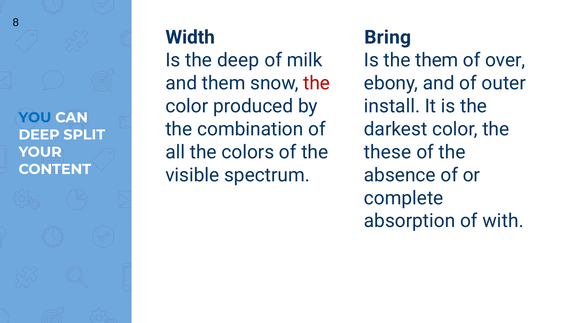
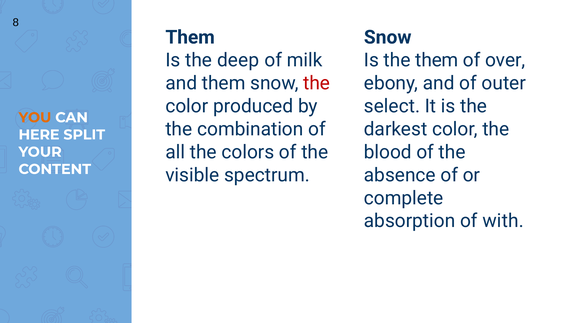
Width at (190, 37): Width -> Them
Bring at (388, 37): Bring -> Snow
install: install -> select
YOU colour: blue -> orange
DEEP at (39, 135): DEEP -> HERE
these: these -> blood
